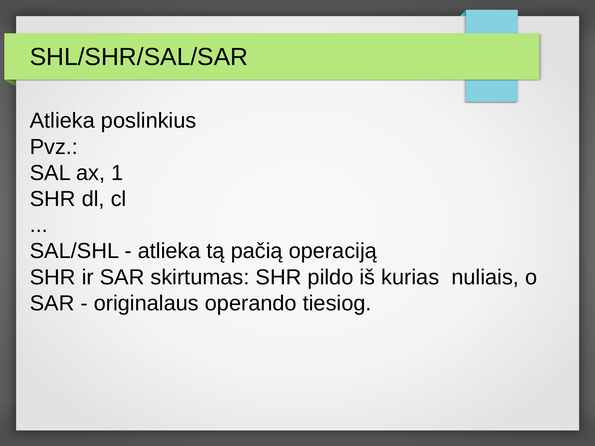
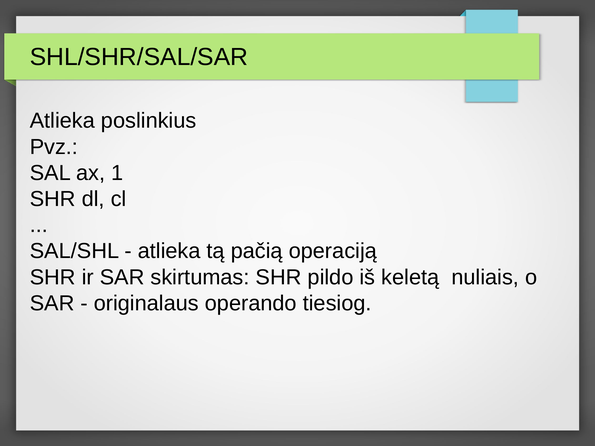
kurias: kurias -> keletą
